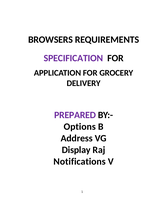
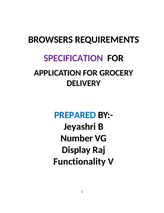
PREPARED colour: purple -> blue
Options: Options -> Jeyashri
Address: Address -> Number
Notifications: Notifications -> Functionality
